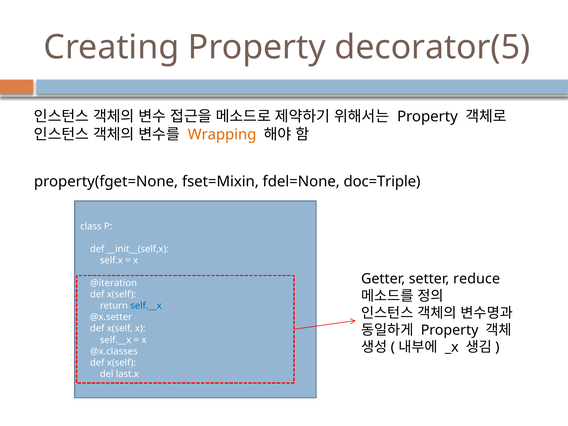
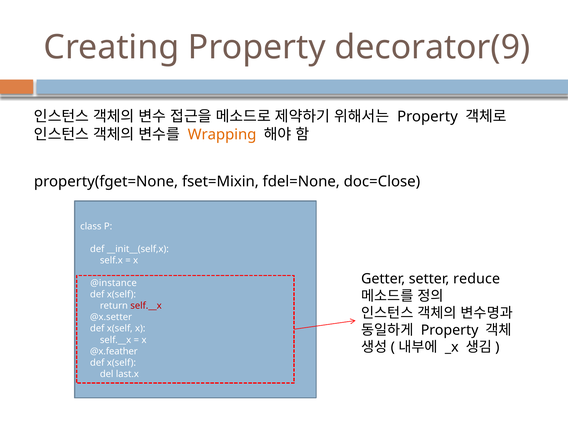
decorator(5: decorator(5 -> decorator(9
doc=Triple: doc=Triple -> doc=Close
@iteration: @iteration -> @instance
self.__x at (146, 306) colour: blue -> red
@x.classes: @x.classes -> @x.feather
